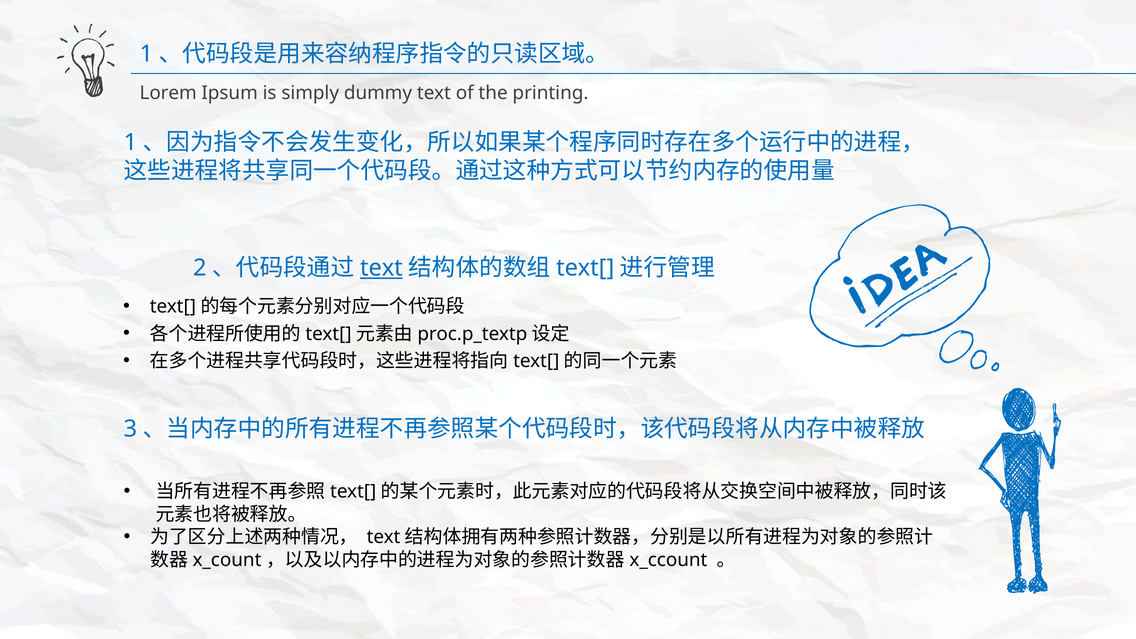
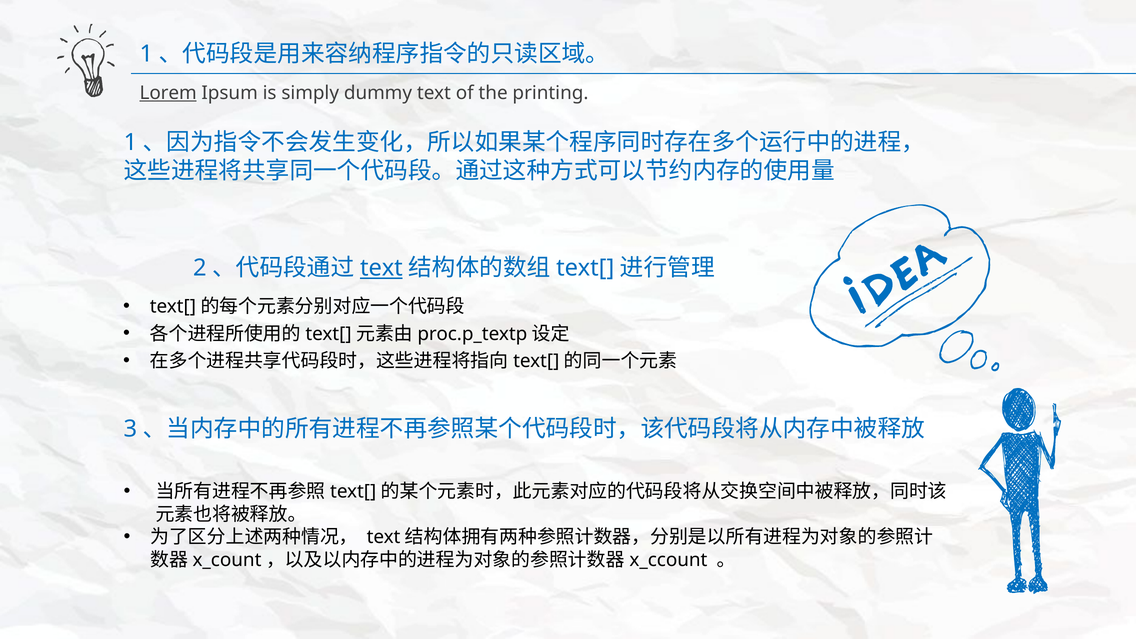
Lorem underline: none -> present
